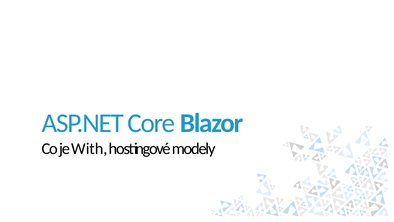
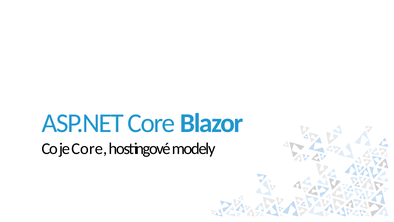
je With: With -> Core
